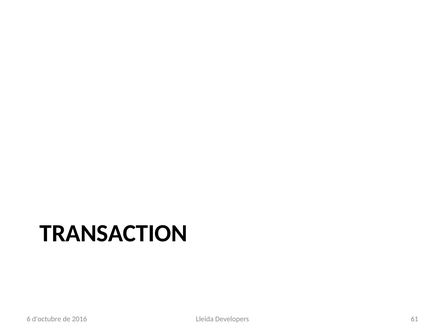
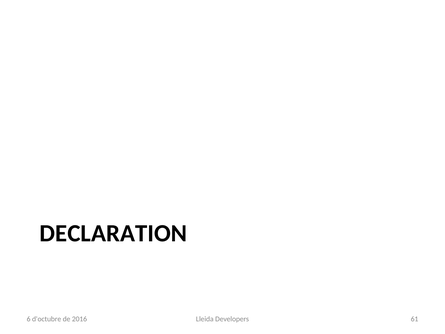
TRANSACTION: TRANSACTION -> DECLARATION
